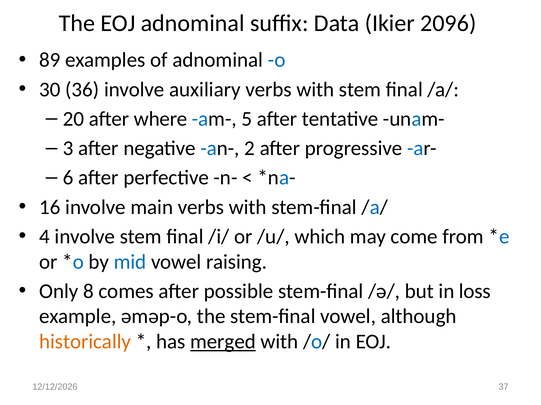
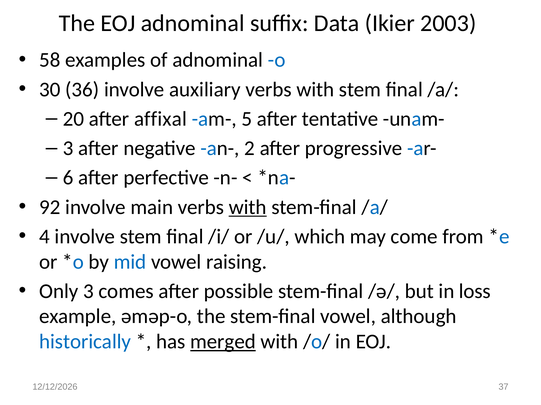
2096: 2096 -> 2003
89: 89 -> 58
where: where -> affixal
16: 16 -> 92
with at (248, 207) underline: none -> present
Only 8: 8 -> 3
historically colour: orange -> blue
